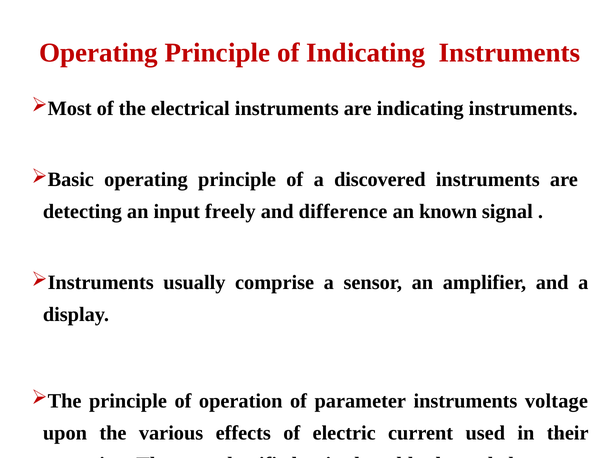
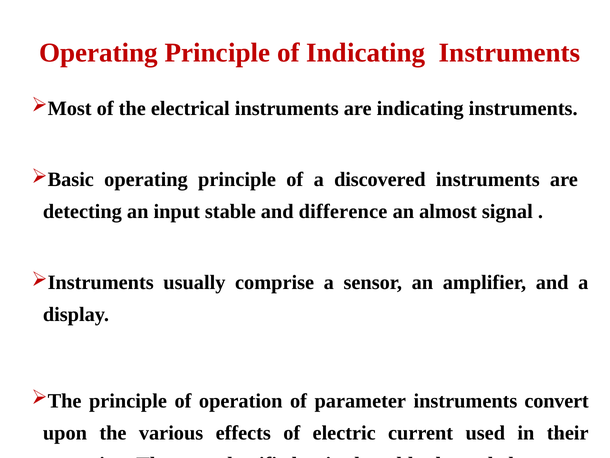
freely: freely -> stable
known: known -> almost
voltage: voltage -> convert
